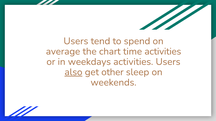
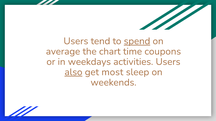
spend underline: none -> present
time activities: activities -> coupons
other: other -> most
